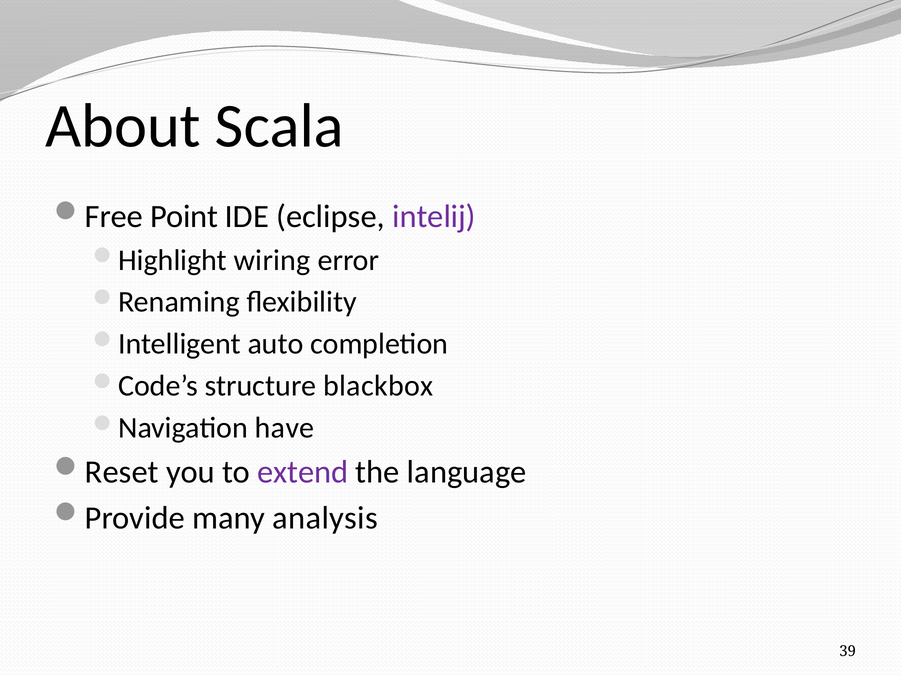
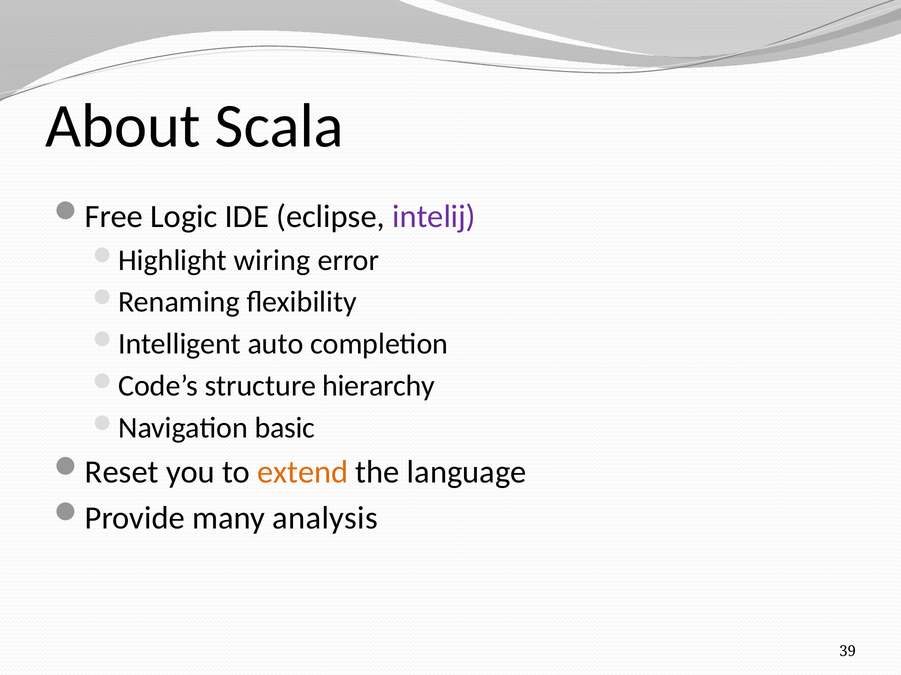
Point: Point -> Logic
blackbox: blackbox -> hierarchy
have: have -> basic
extend colour: purple -> orange
